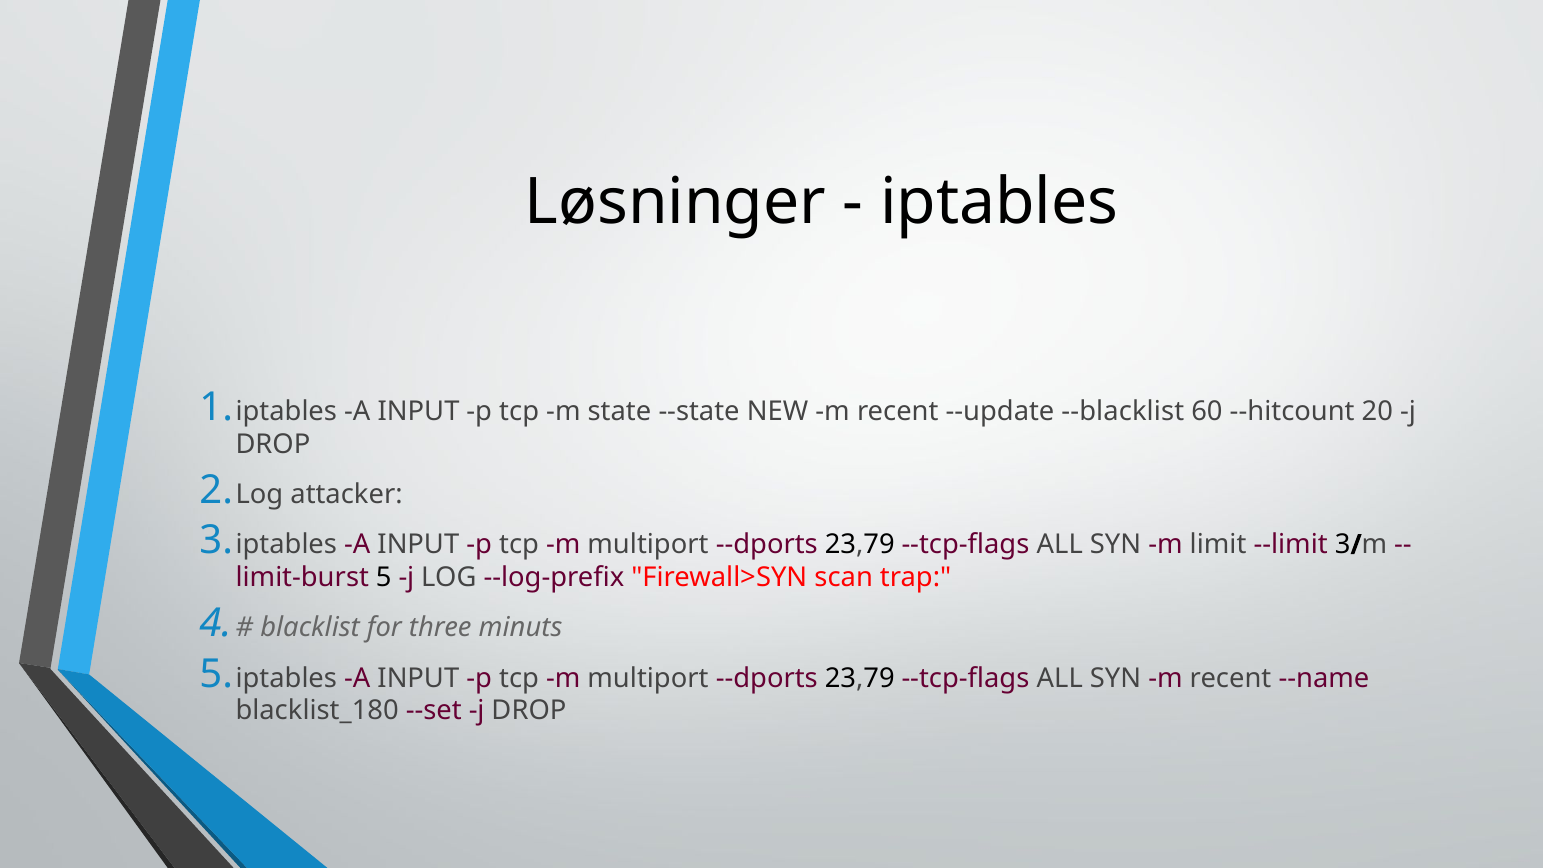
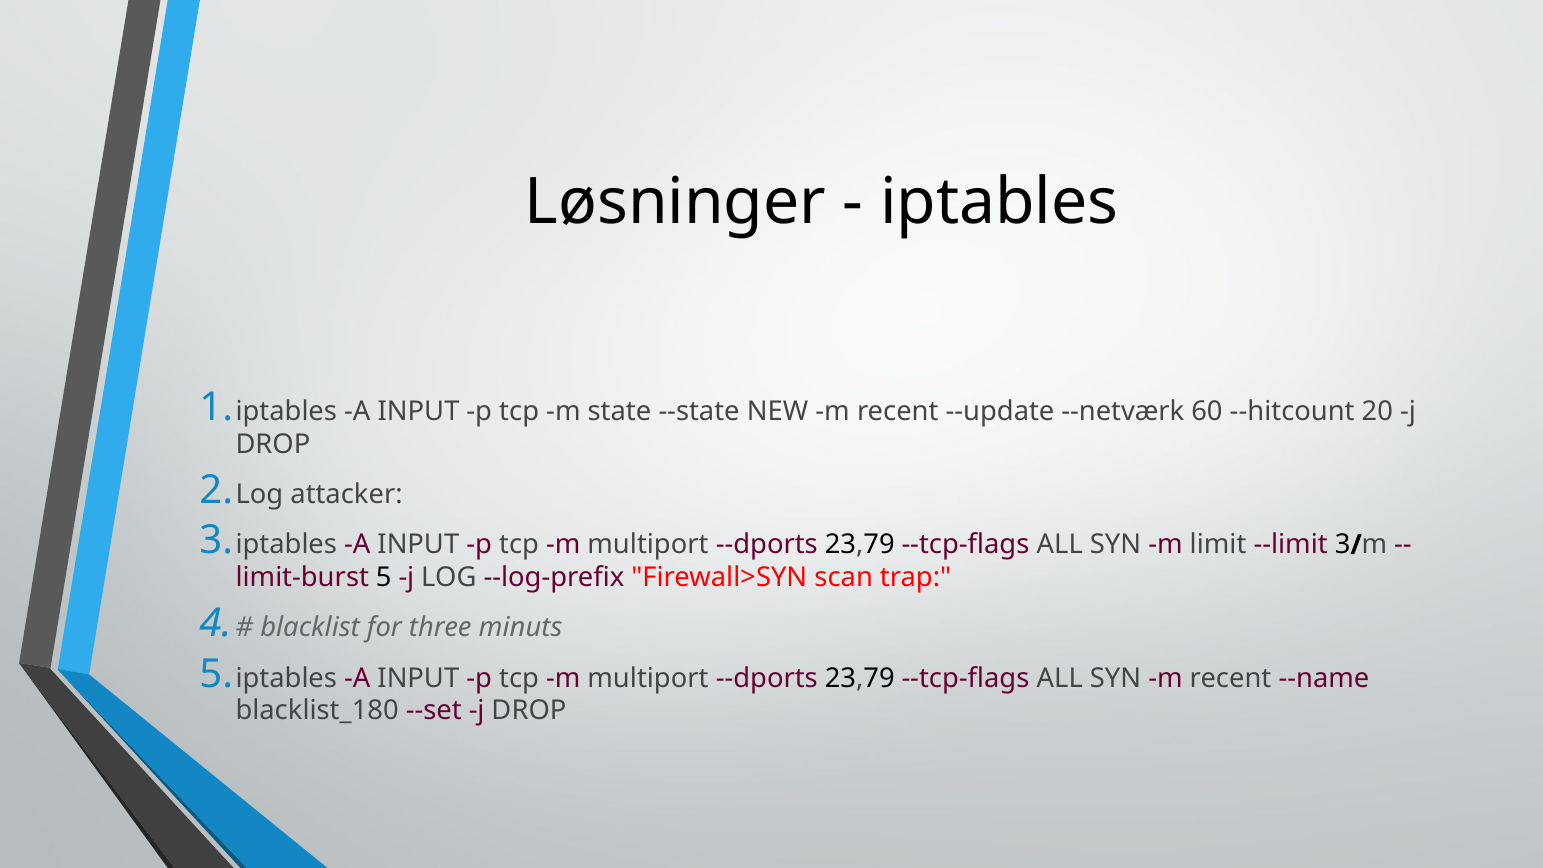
--blacklist: --blacklist -> --netværk
